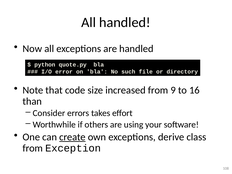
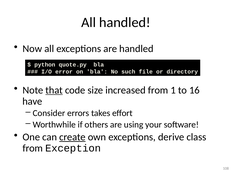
that underline: none -> present
9: 9 -> 1
than: than -> have
